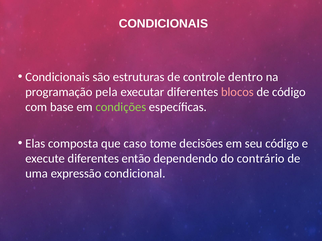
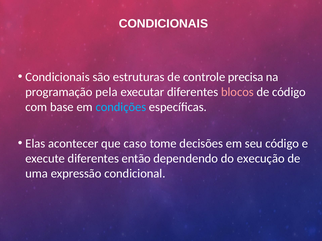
dentro: dentro -> precisa
condições colour: light green -> light blue
composta: composta -> acontecer
contrário: contrário -> execução
